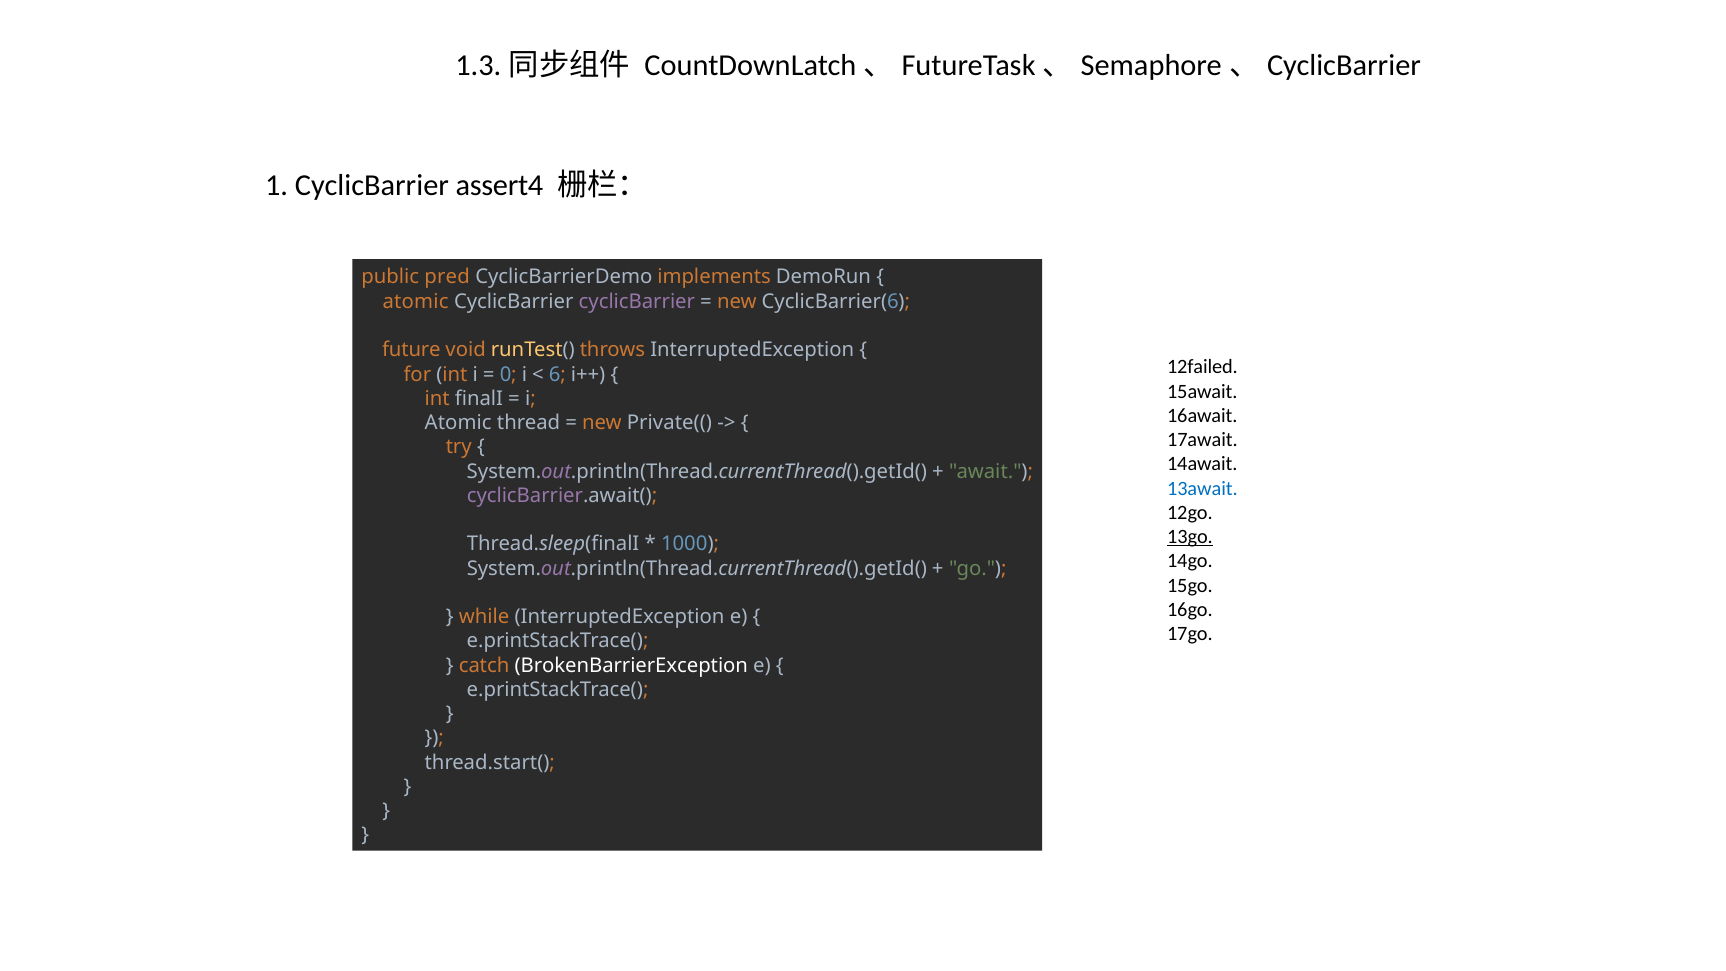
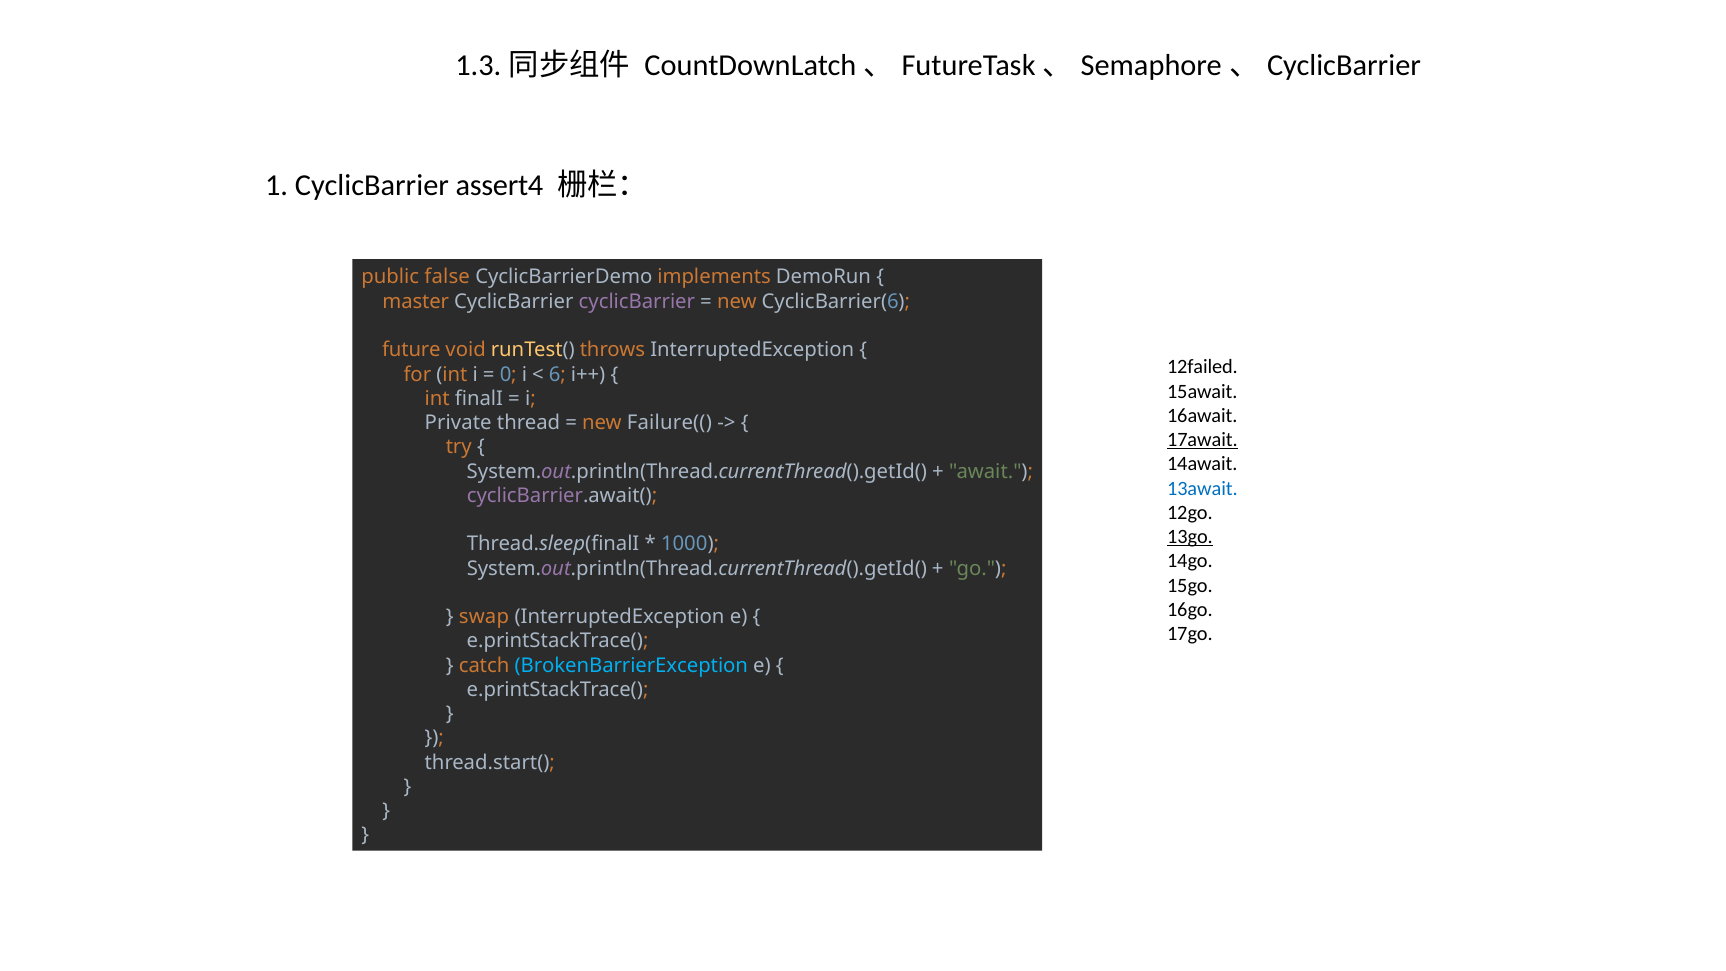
pred: pred -> false
atomic at (416, 301): atomic -> master
Atomic at (458, 423): Atomic -> Private
Private((: Private(( -> Failure((
17await underline: none -> present
while: while -> swap
BrokenBarrierException colour: white -> light blue
